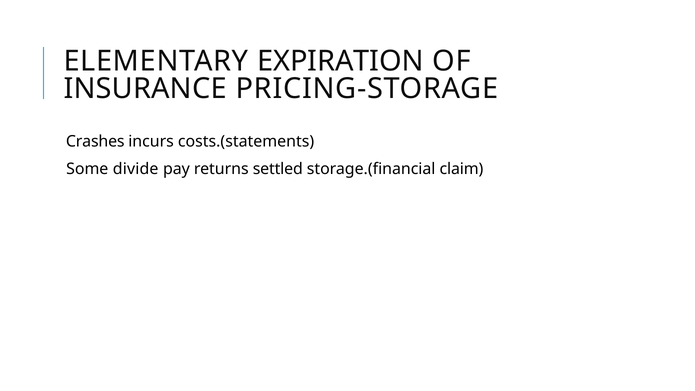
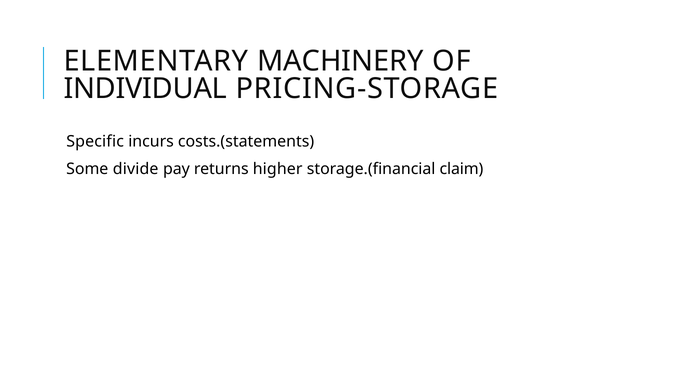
EXPIRATION: EXPIRATION -> MACHINERY
INSURANCE: INSURANCE -> INDIVIDUAL
Crashes: Crashes -> Specific
settled: settled -> higher
